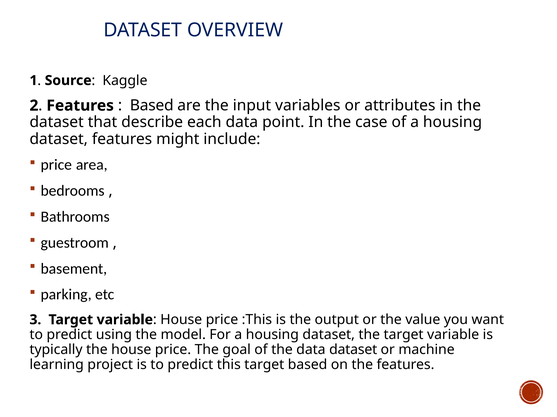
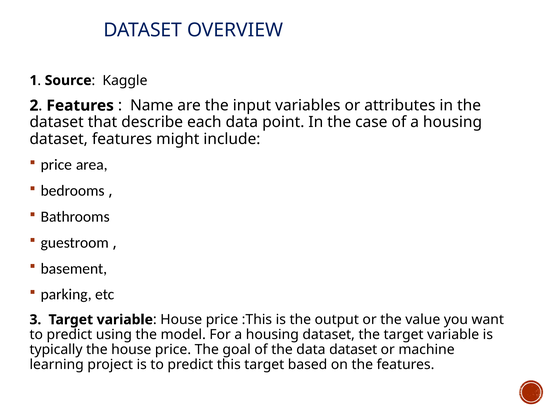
Based at (152, 106): Based -> Name
